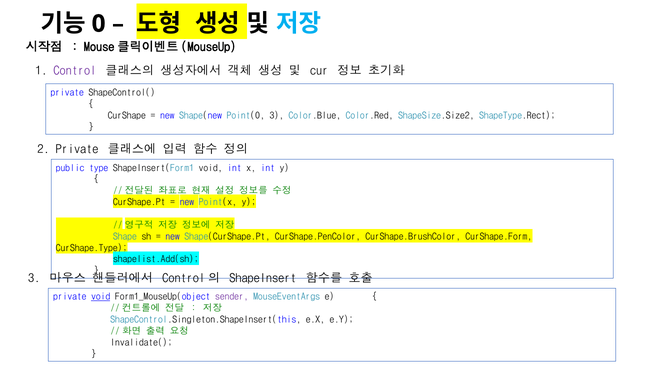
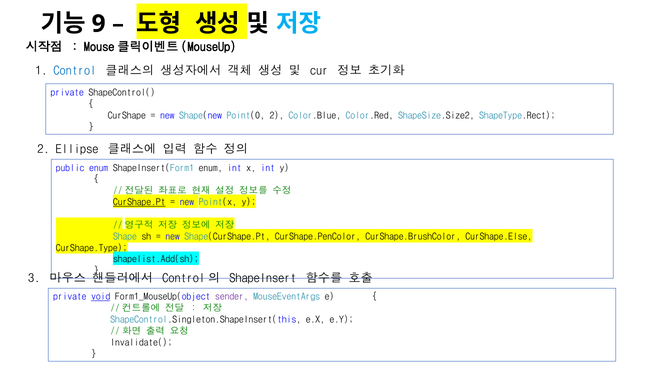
0: 0 -> 9
Control colour: purple -> blue
Point(0 3: 3 -> 2
2 Private: Private -> Ellipse
public type: type -> enum
ShapeInsert(Form1 void: void -> enum
CurShape.Pt underline: none -> present
CurShape.Form: CurShape.Form -> CurShape.Else
